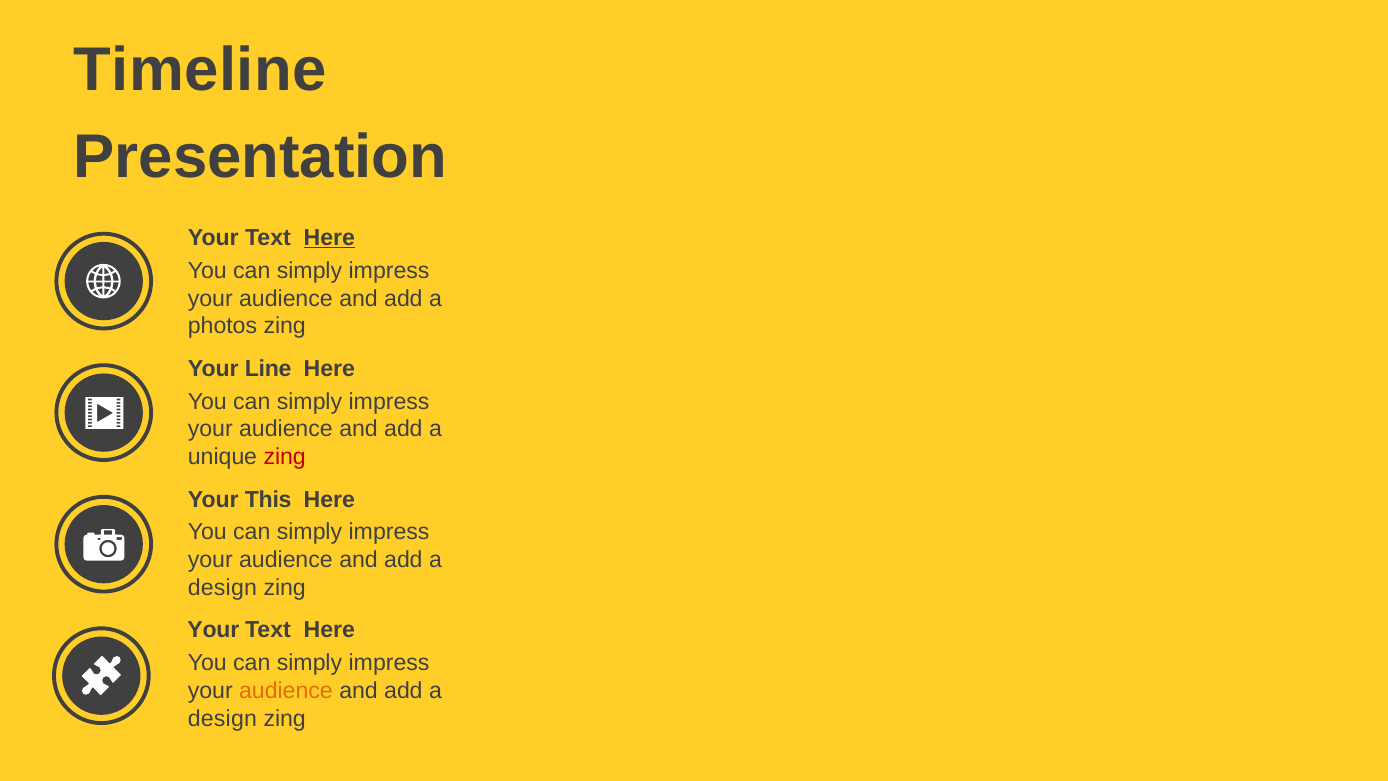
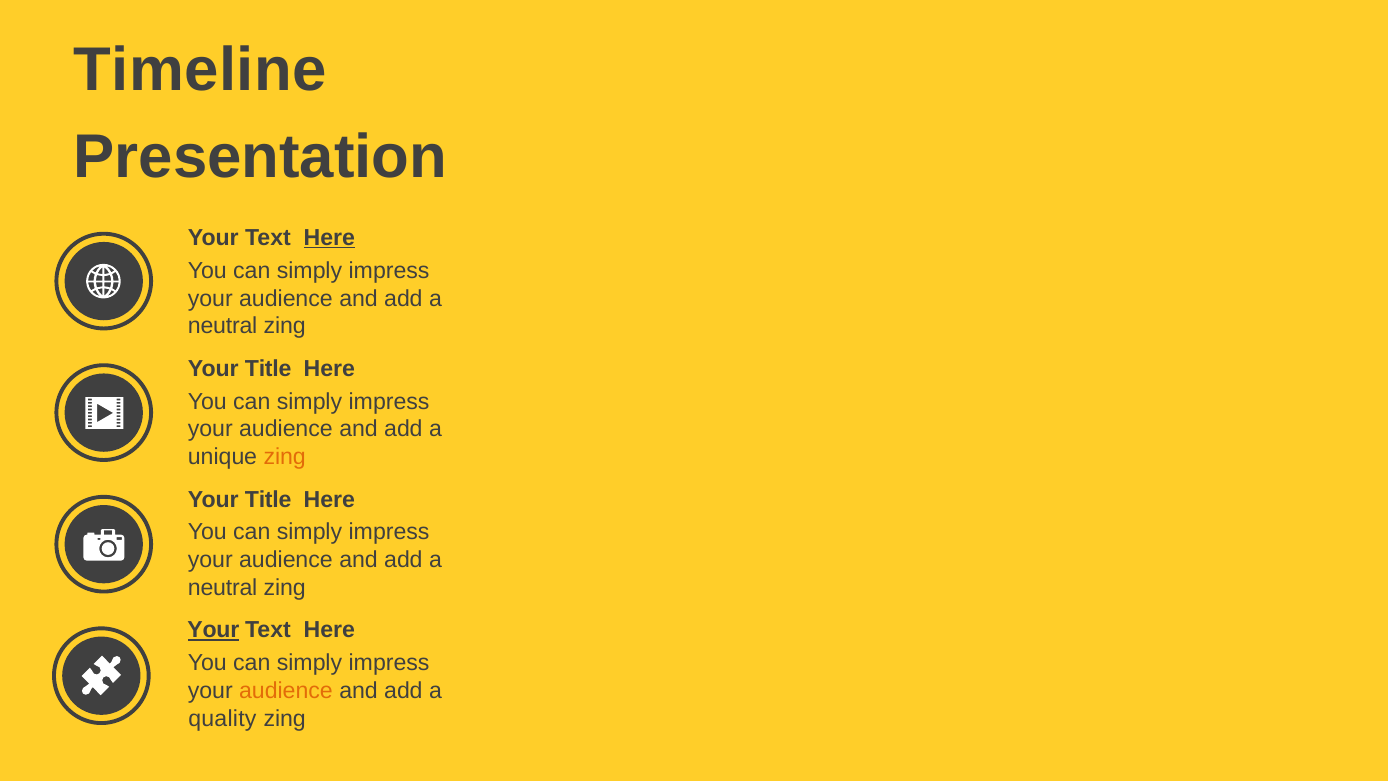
photos at (222, 326): photos -> neutral
Line at (268, 368): Line -> Title
zing at (285, 457) colour: red -> orange
This at (268, 499): This -> Title
design at (222, 588): design -> neutral
Your at (213, 630) underline: none -> present
design at (222, 719): design -> quality
